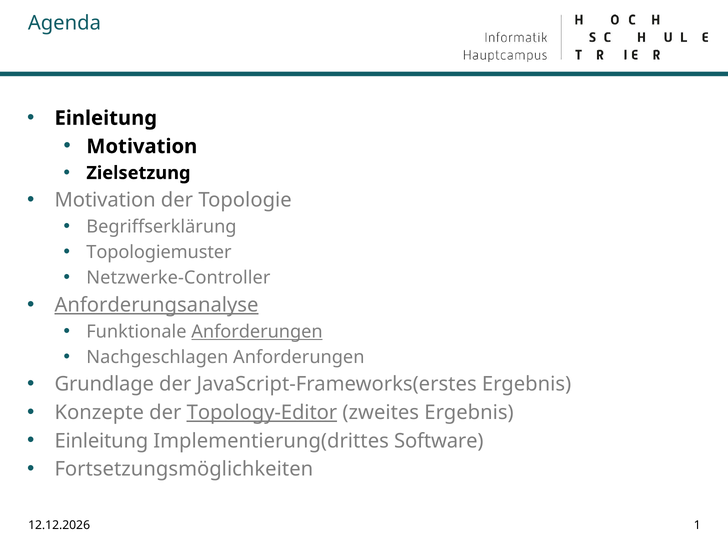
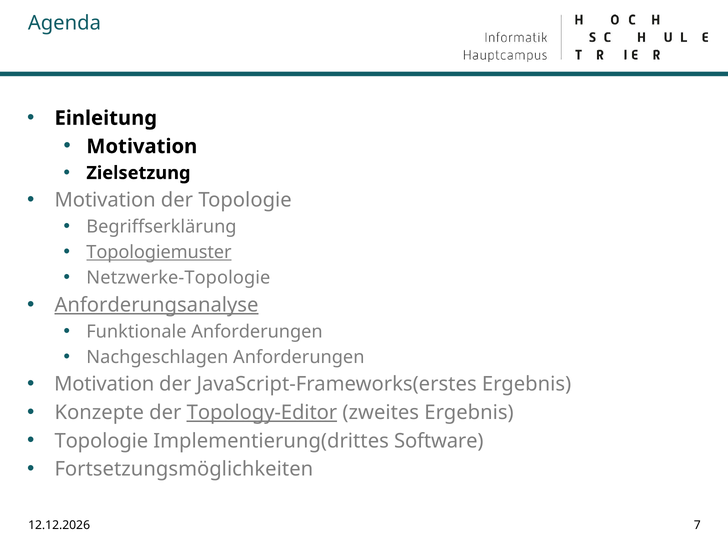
Topologiemuster underline: none -> present
Netzwerke-Controller: Netzwerke-Controller -> Netzwerke-Topologie
Anforderungen at (257, 332) underline: present -> none
Grundlage at (104, 384): Grundlage -> Motivation
Einleitung at (101, 441): Einleitung -> Topologie
1: 1 -> 7
